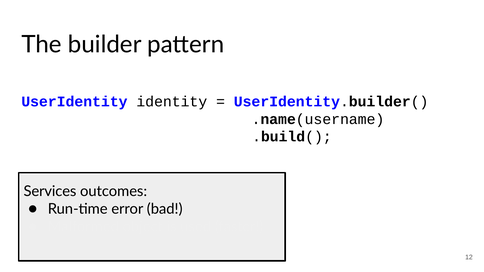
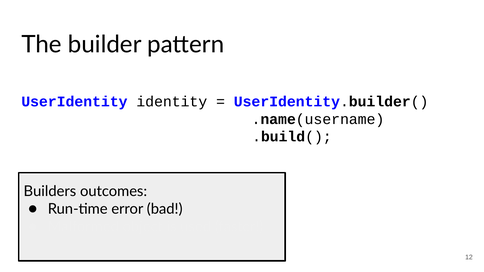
Services: Services -> Builders
